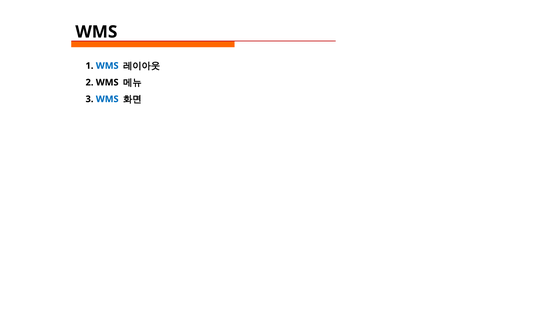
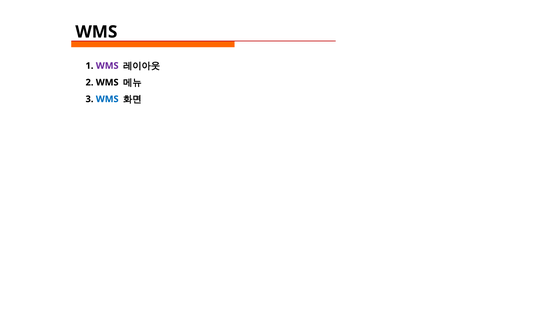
WMS at (107, 66) colour: blue -> purple
